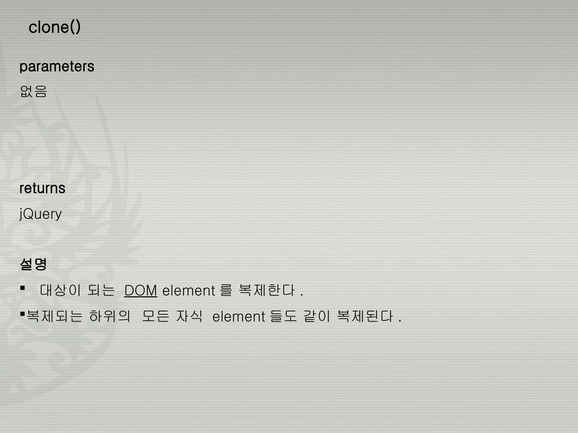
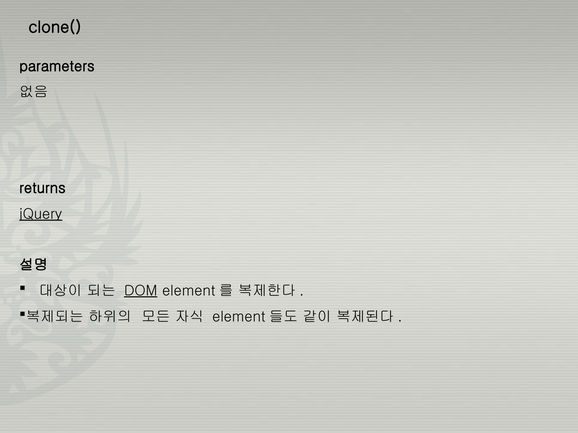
jQuery underline: none -> present
